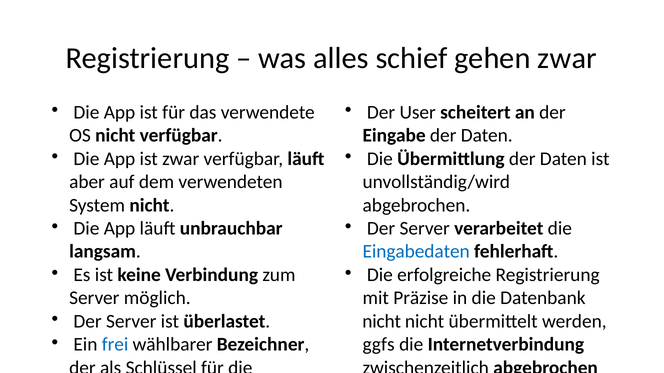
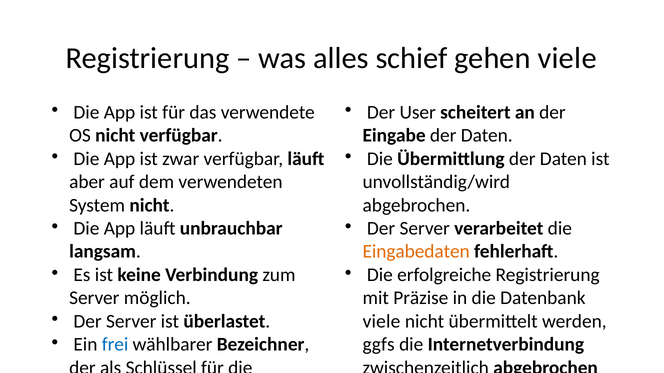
gehen zwar: zwar -> viele
Eingabedaten colour: blue -> orange
nicht at (382, 322): nicht -> viele
